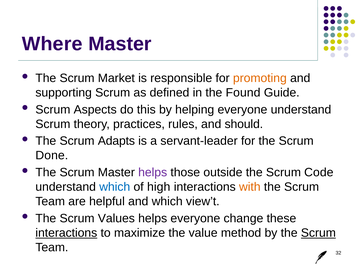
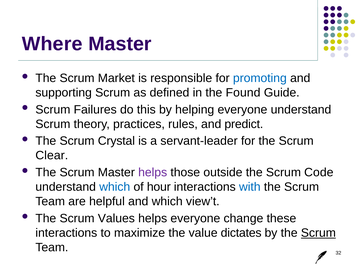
promoting colour: orange -> blue
Aspects: Aspects -> Failures
should: should -> predict
Adapts: Adapts -> Crystal
Done: Done -> Clear
high: high -> hour
with colour: orange -> blue
interactions at (66, 233) underline: present -> none
method: method -> dictates
